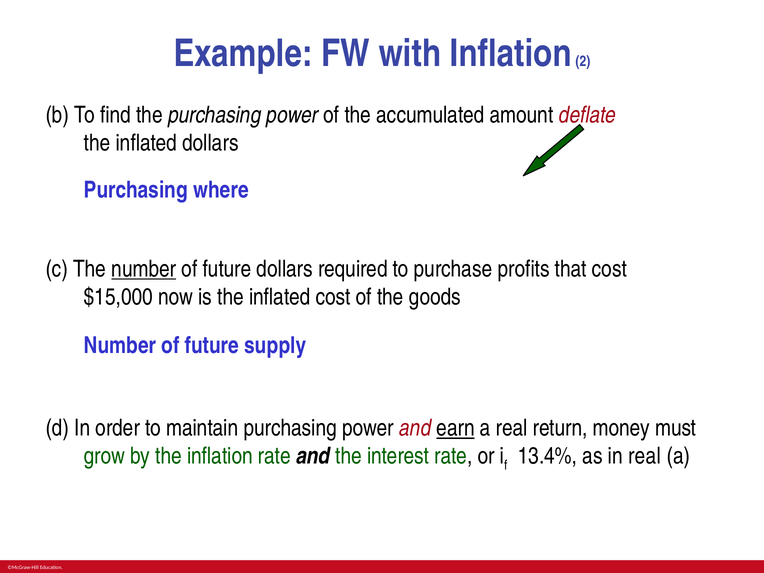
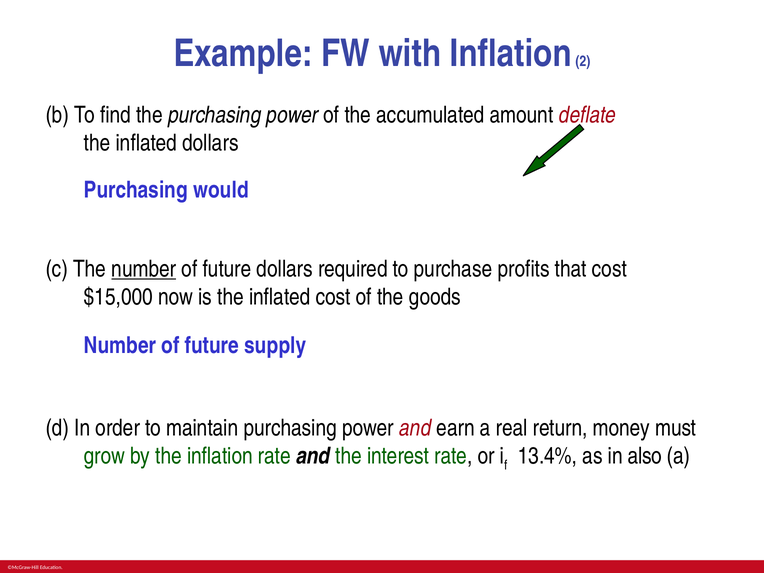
where: where -> would
earn underline: present -> none
in real: real -> also
